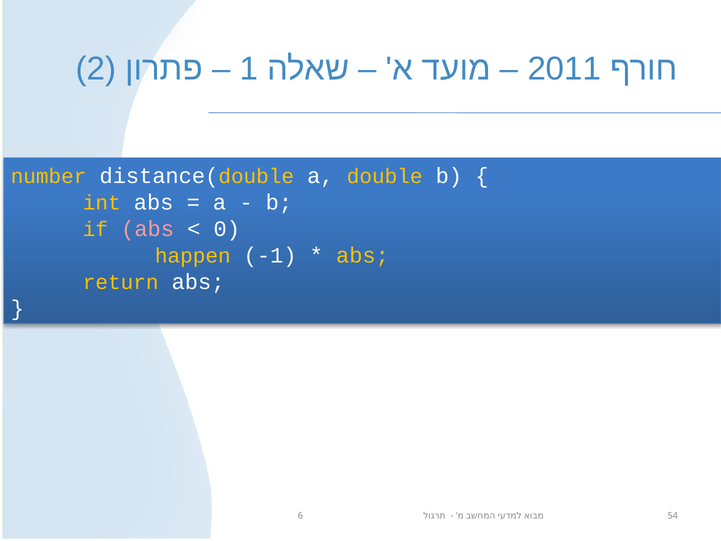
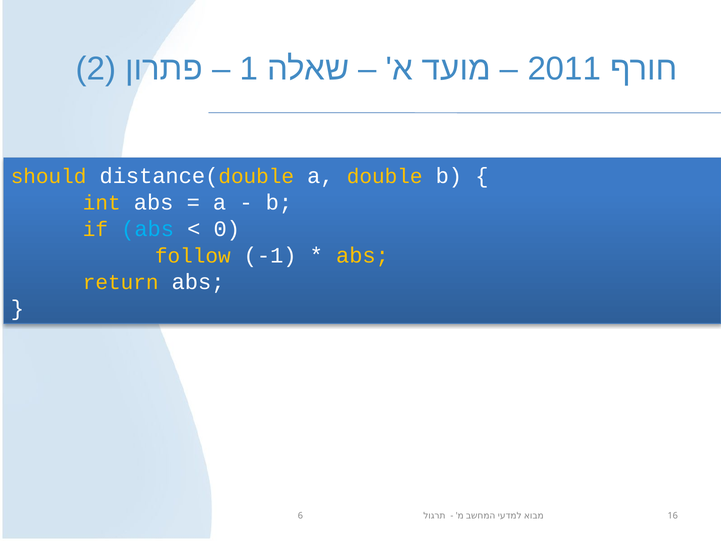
number: number -> should
abs at (148, 229) colour: pink -> light blue
happen: happen -> follow
54: 54 -> 16
